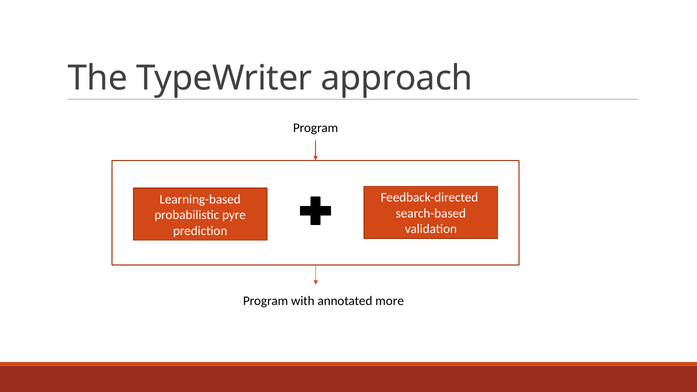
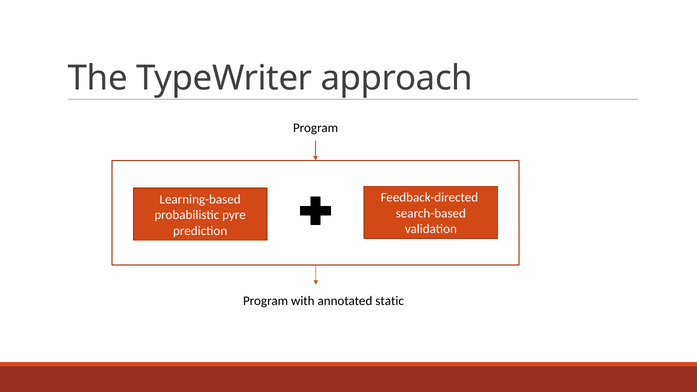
more: more -> static
